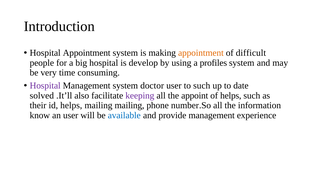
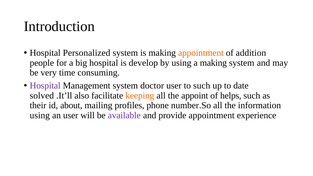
Hospital Appointment: Appointment -> Personalized
difficult: difficult -> addition
a profiles: profiles -> making
keeping colour: purple -> orange
id helps: helps -> about
mailing mailing: mailing -> profiles
know at (40, 115): know -> using
available colour: blue -> purple
provide management: management -> appointment
